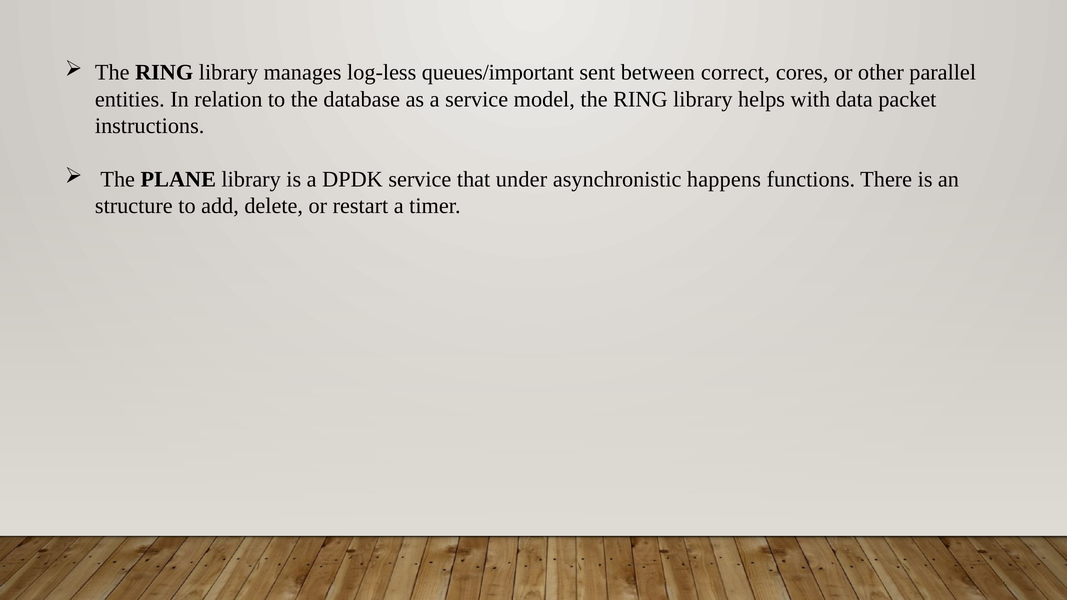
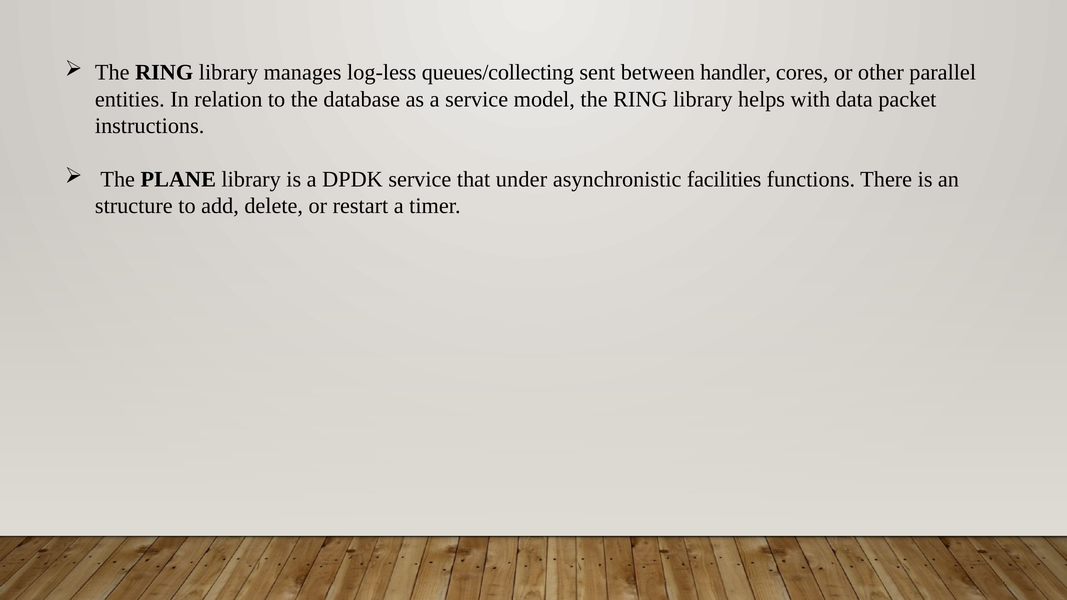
queues/important: queues/important -> queues/collecting
correct: correct -> handler
happens: happens -> facilities
